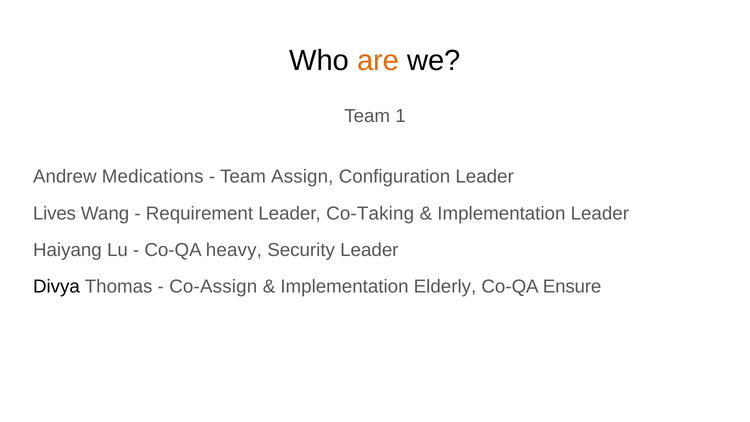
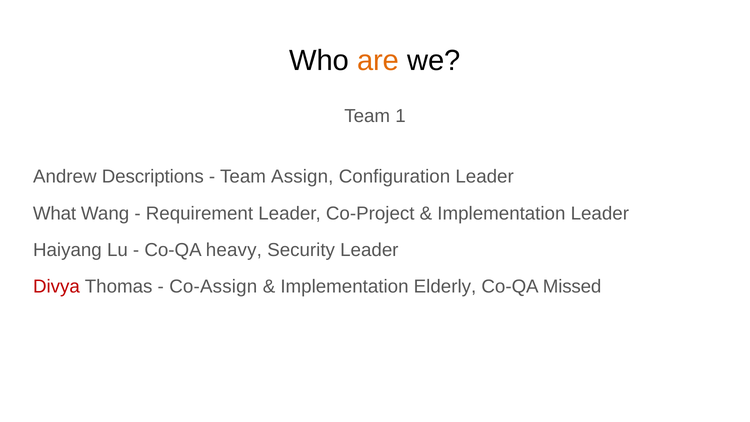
Medications: Medications -> Descriptions
Lives: Lives -> What
Co-Taking: Co-Taking -> Co-Project
Divya colour: black -> red
Ensure: Ensure -> Missed
